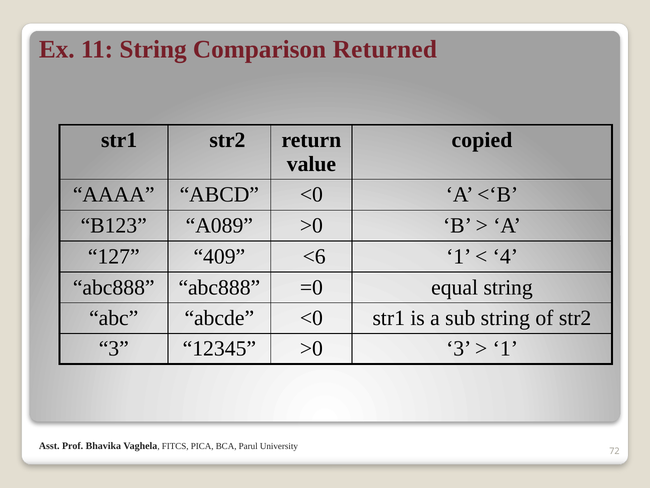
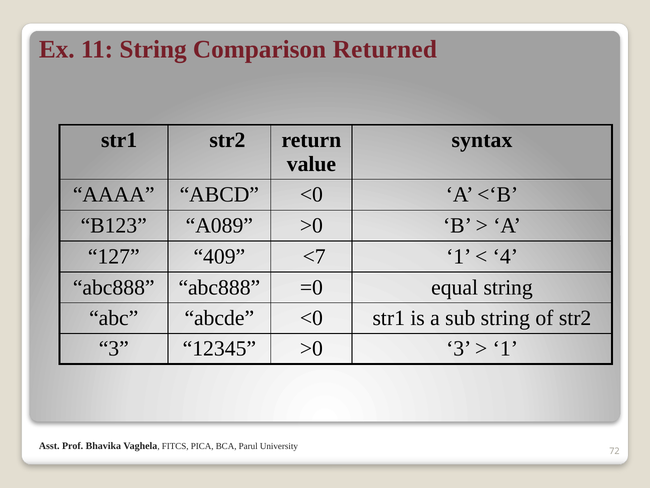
copied: copied -> syntax
<6: <6 -> <7
